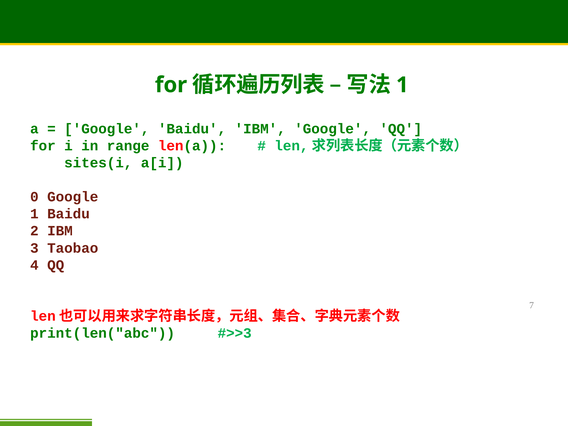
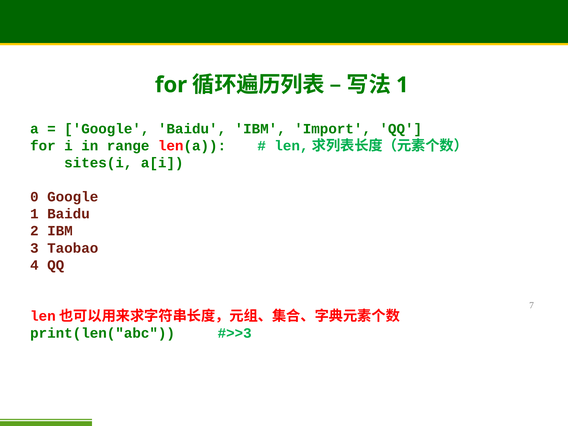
IBM Google: Google -> Import
